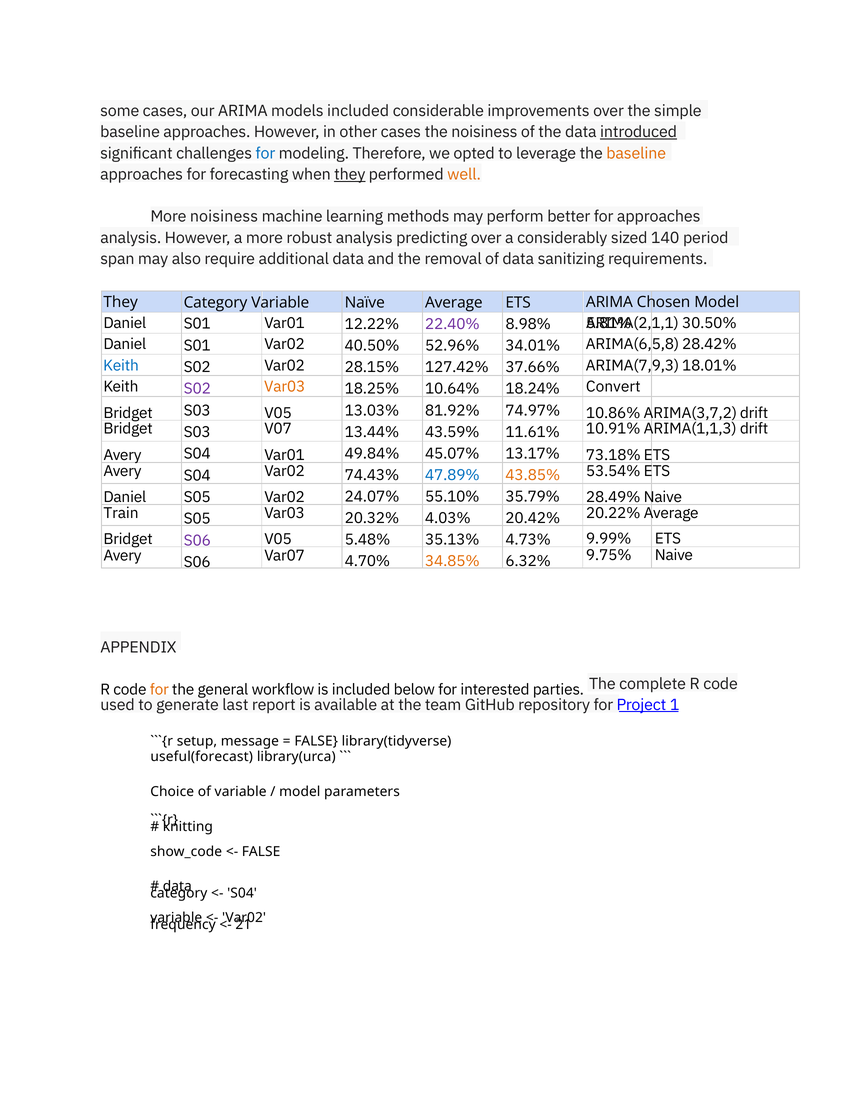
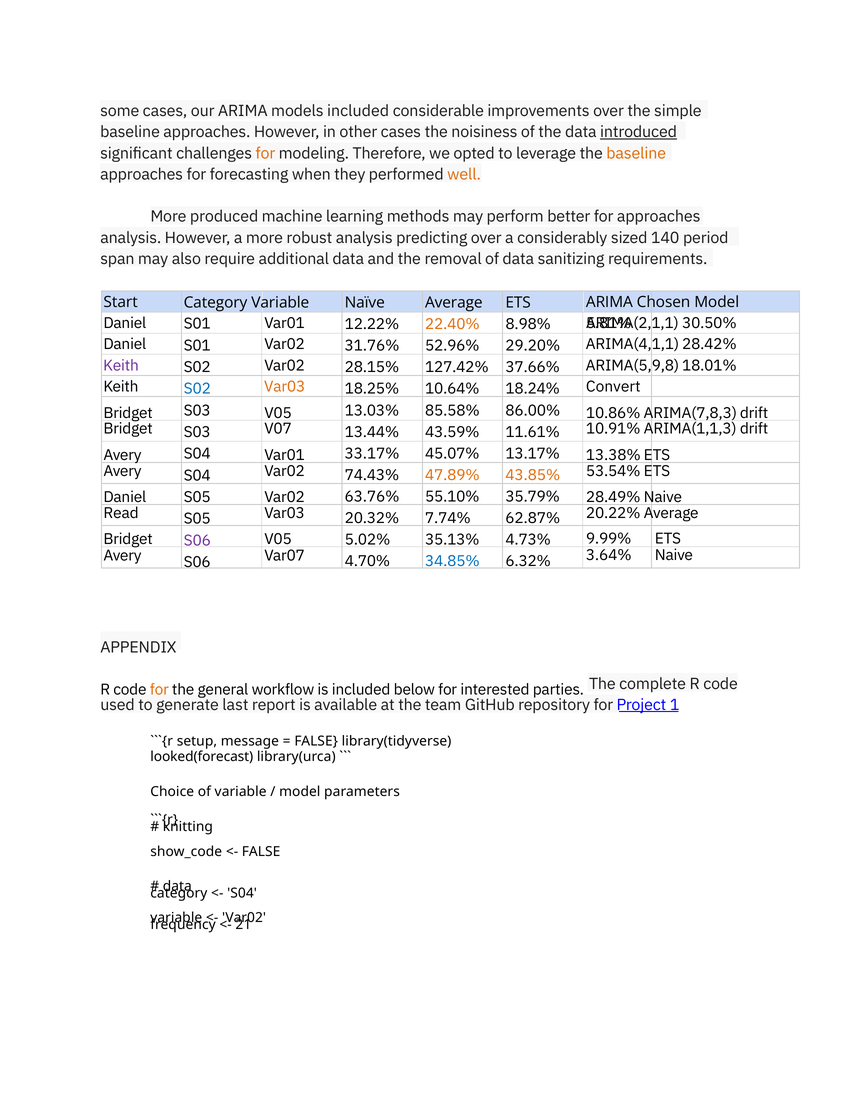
for at (265, 153) colour: blue -> orange
they at (350, 175) underline: present -> none
More noisiness: noisiness -> produced
They at (121, 302): They -> Start
22.40% colour: purple -> orange
ARIMA(6,5,8: ARIMA(6,5,8 -> ARIMA(4,1,1
40.50%: 40.50% -> 31.76%
34.01%: 34.01% -> 29.20%
ARIMA(7,9,3: ARIMA(7,9,3 -> ARIMA(5,9,8
Keith at (121, 366) colour: blue -> purple
S02 at (197, 389) colour: purple -> blue
81.92%: 81.92% -> 85.58%
74.97%: 74.97% -> 86.00%
ARIMA(3,7,2: ARIMA(3,7,2 -> ARIMA(7,8,3
49.84%: 49.84% -> 33.17%
73.18%: 73.18% -> 13.38%
47.89% colour: blue -> orange
24.07%: 24.07% -> 63.76%
Train: Train -> Read
4.03%: 4.03% -> 7.74%
20.42%: 20.42% -> 62.87%
5.48%: 5.48% -> 5.02%
9.75%: 9.75% -> 3.64%
34.85% colour: orange -> blue
useful(forecast: useful(forecast -> looked(forecast
